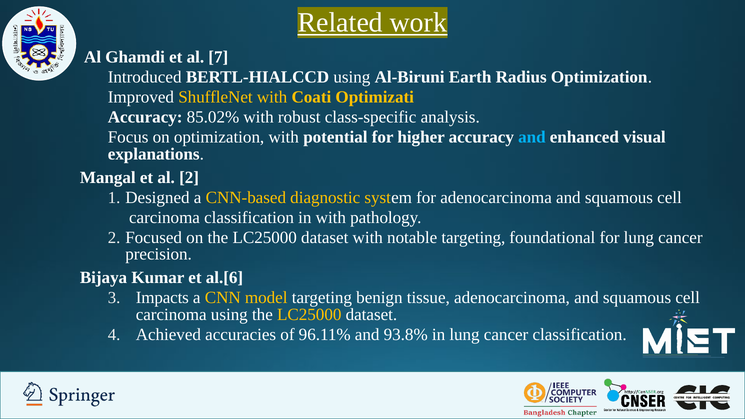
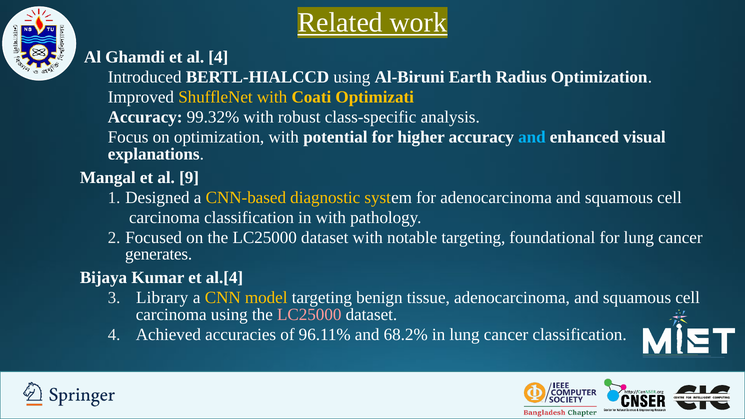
al 7: 7 -> 4
85.02%: 85.02% -> 99.32%
al 2: 2 -> 9
precision: precision -> generates
al.[6: al.[6 -> al.[4
Impacts: Impacts -> Library
LC25000 at (309, 314) colour: yellow -> pink
93.8%: 93.8% -> 68.2%
